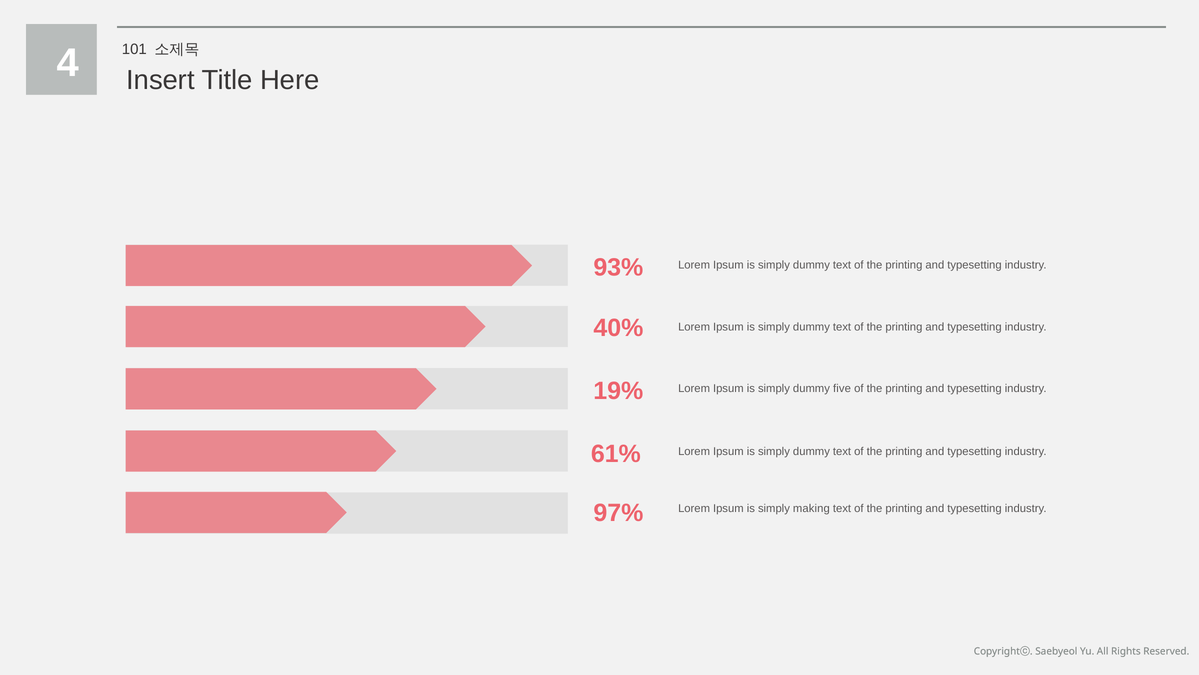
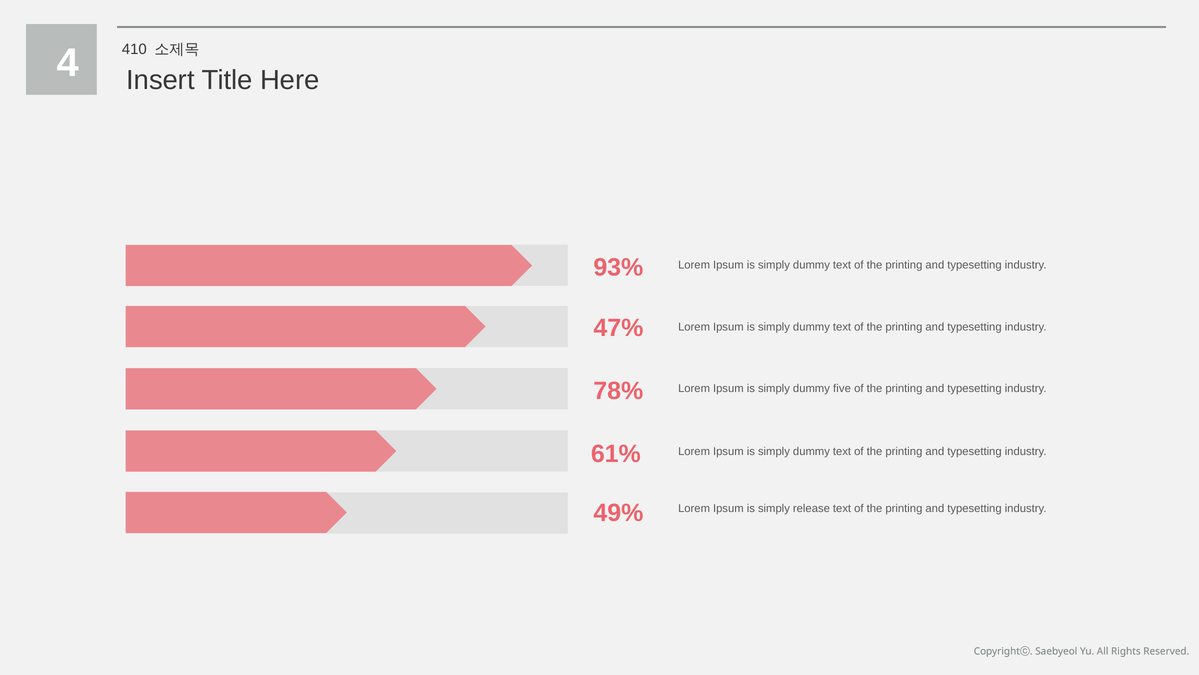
101: 101 -> 410
40%: 40% -> 47%
19%: 19% -> 78%
97%: 97% -> 49%
making: making -> release
